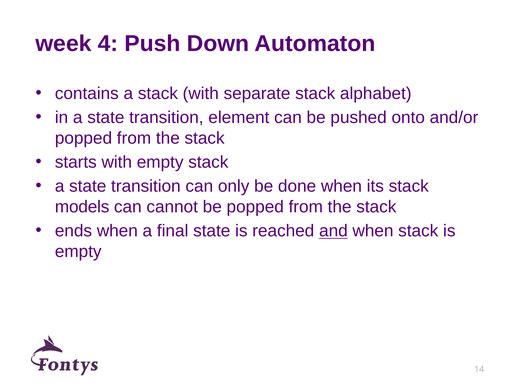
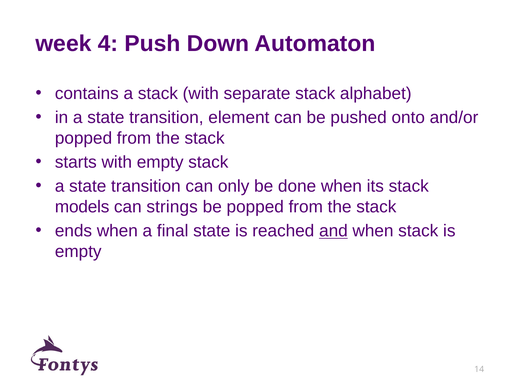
cannot: cannot -> strings
